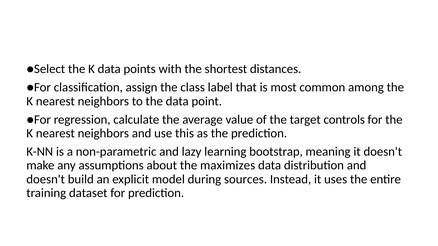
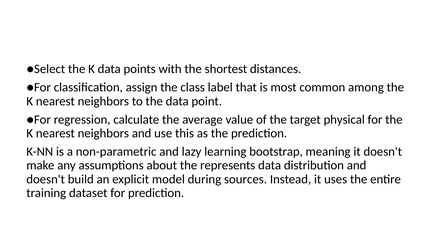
controls: controls -> physical
maximizes: maximizes -> represents
